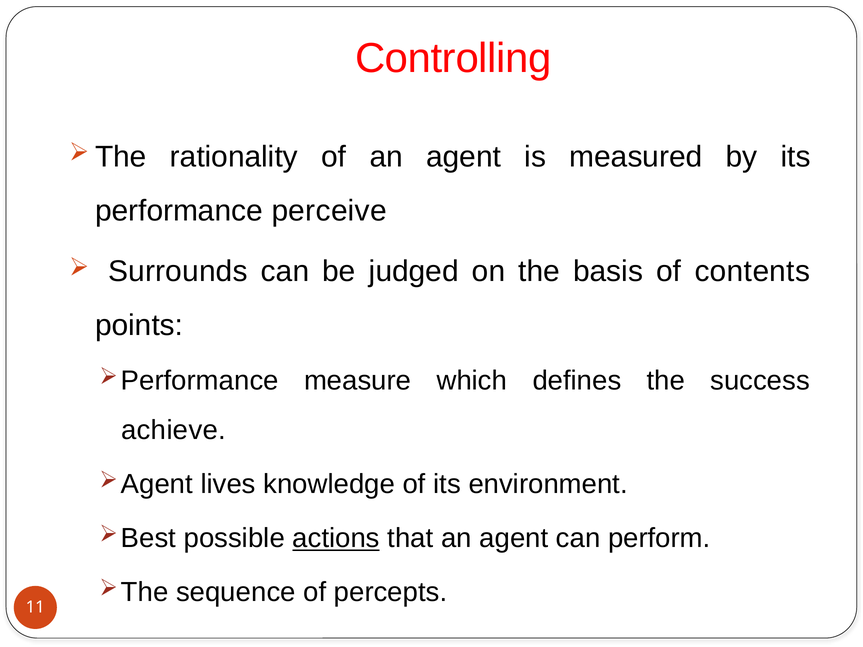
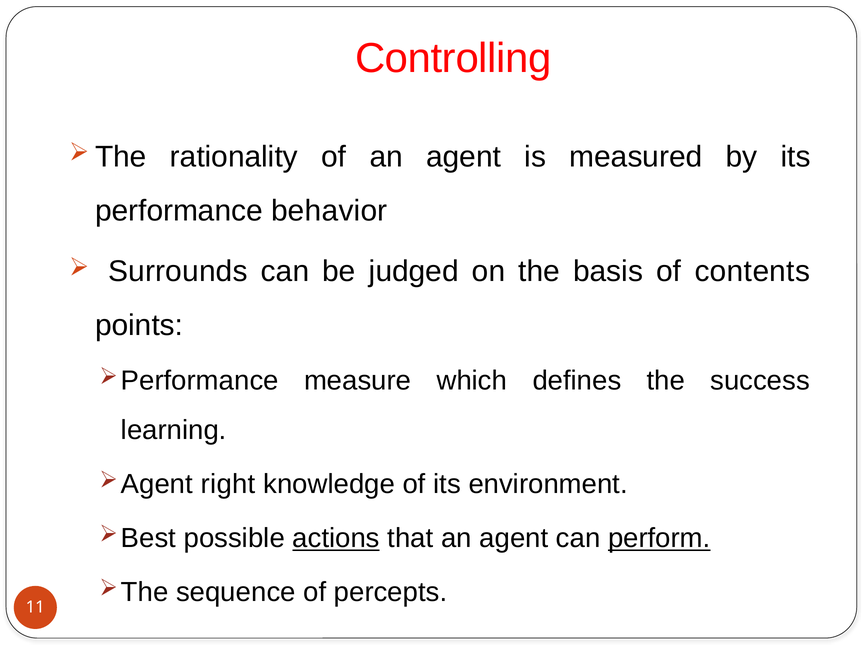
perceive: perceive -> behavior
achieve: achieve -> learning
lives: lives -> right
perform underline: none -> present
